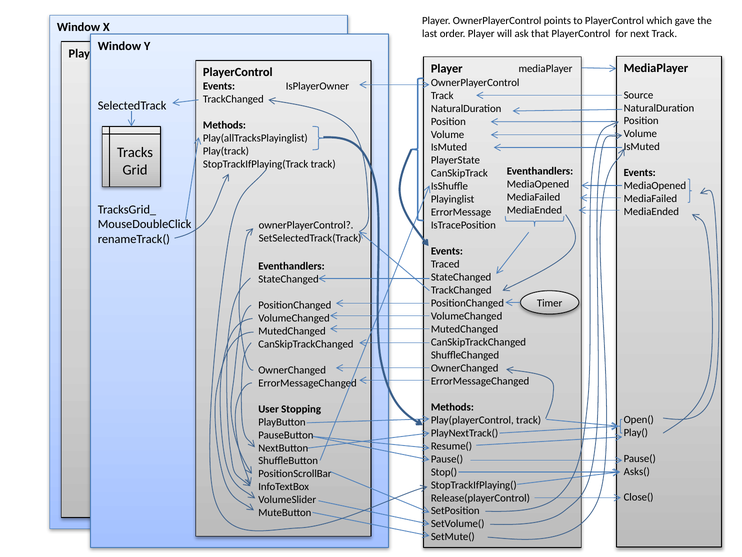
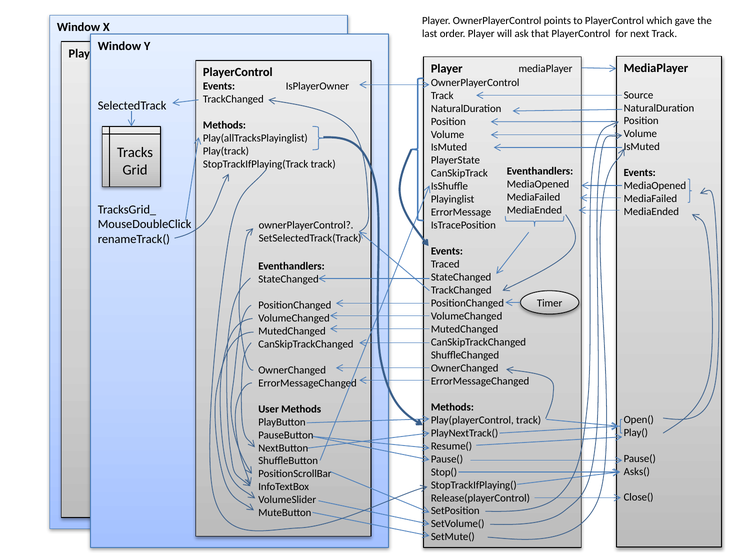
User Stopping: Stopping -> Methods
